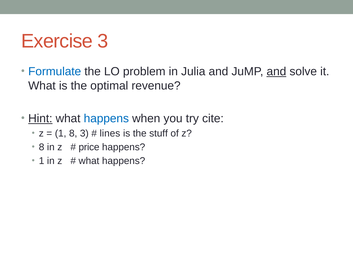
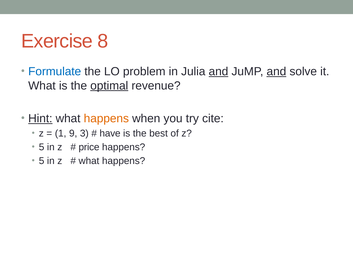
Exercise 3: 3 -> 8
and at (218, 71) underline: none -> present
optimal underline: none -> present
happens at (106, 118) colour: blue -> orange
1 8: 8 -> 9
lines: lines -> have
stuff: stuff -> best
8 at (42, 147): 8 -> 5
1 at (42, 161): 1 -> 5
